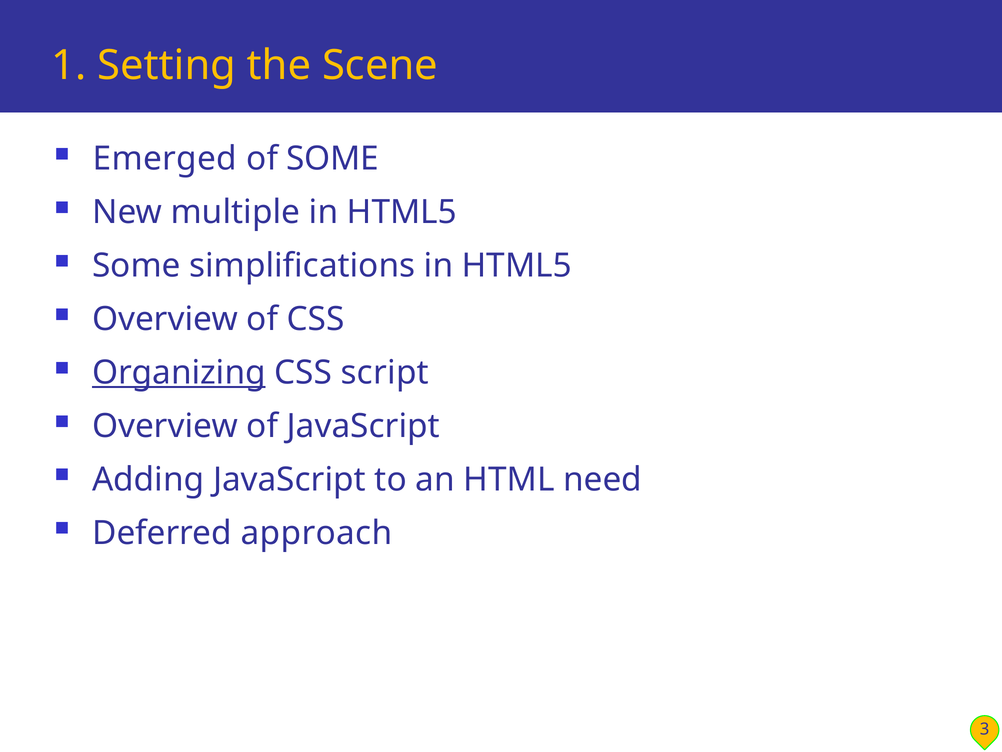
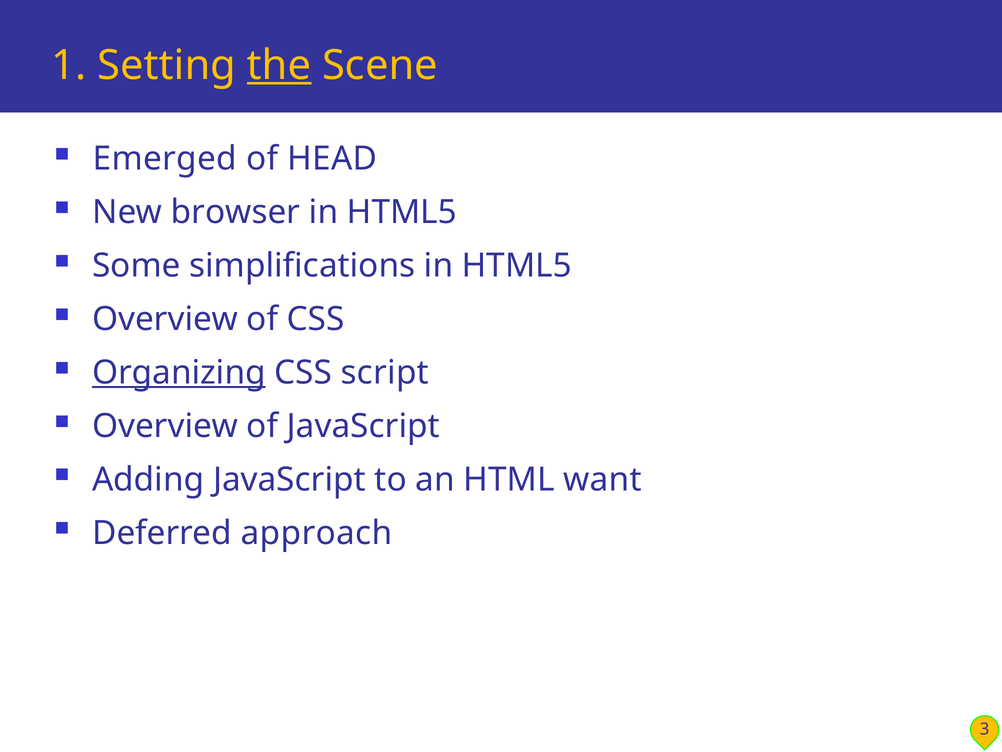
the underline: none -> present
of SOME: SOME -> HEAD
multiple: multiple -> browser
need: need -> want
